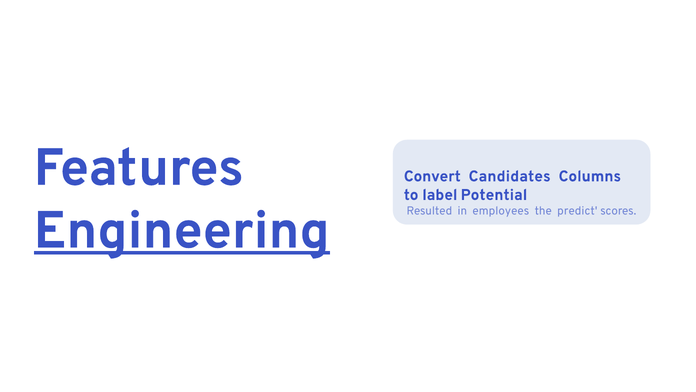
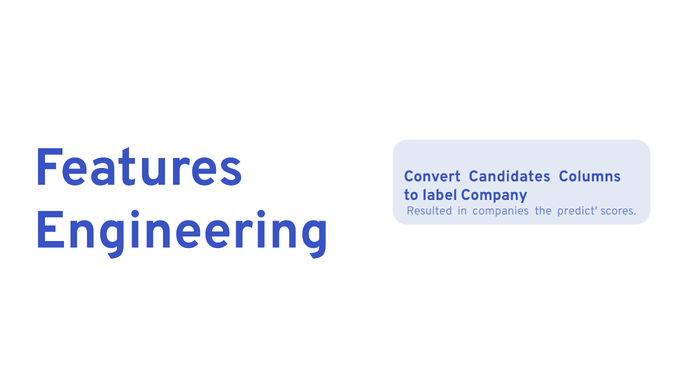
Potential: Potential -> Company
employees: employees -> companies
Engineering underline: present -> none
